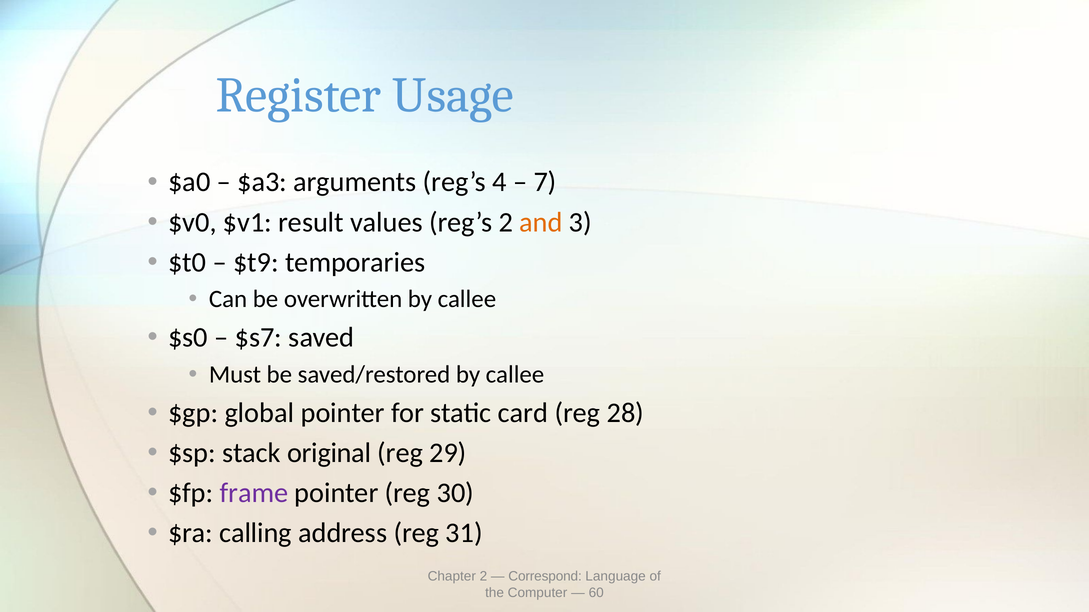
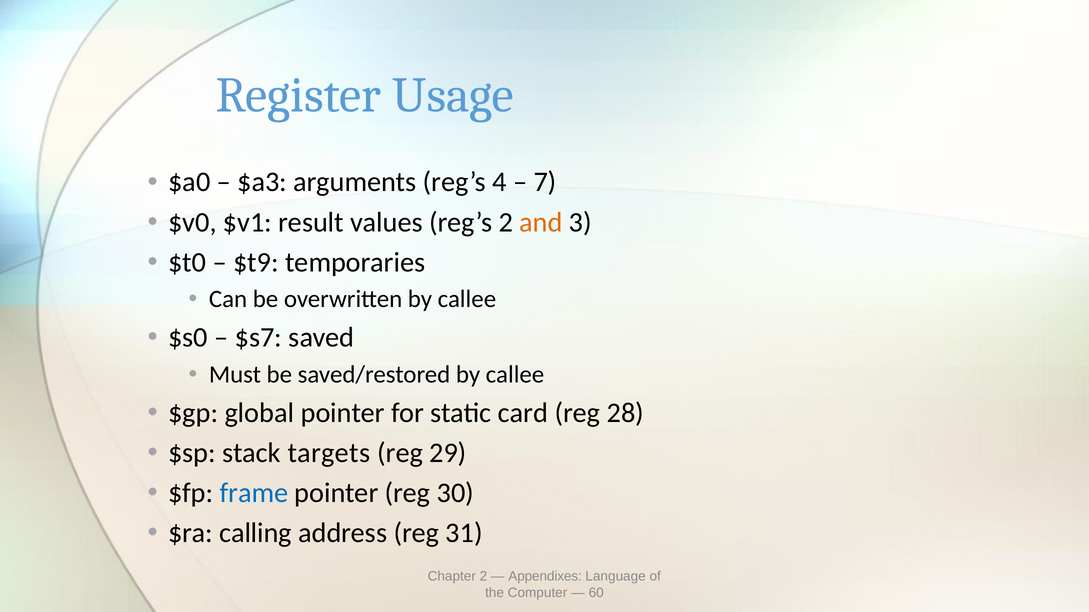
original: original -> targets
frame colour: purple -> blue
Correspond: Correspond -> Appendixes
